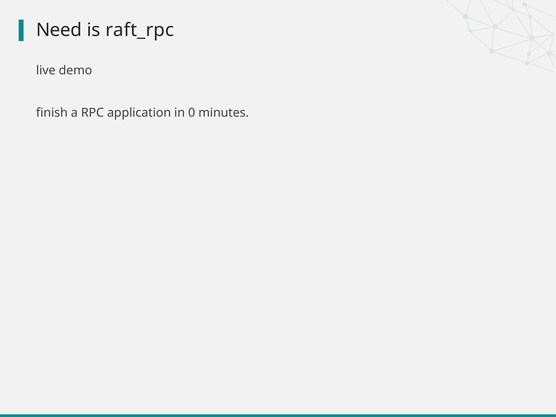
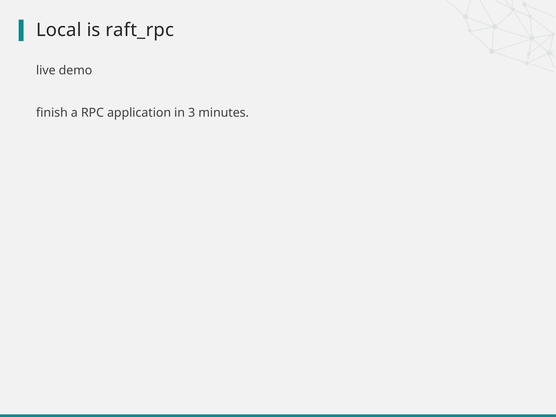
Need: Need -> Local
0: 0 -> 3
